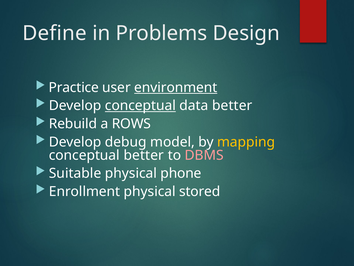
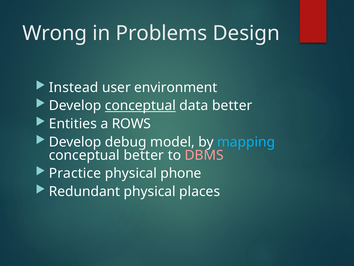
Define: Define -> Wrong
Practice: Practice -> Instead
environment underline: present -> none
Rebuild: Rebuild -> Entities
mapping colour: yellow -> light blue
Suitable: Suitable -> Practice
Enrollment: Enrollment -> Redundant
stored: stored -> places
